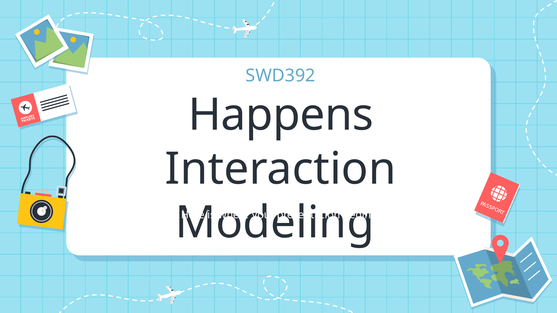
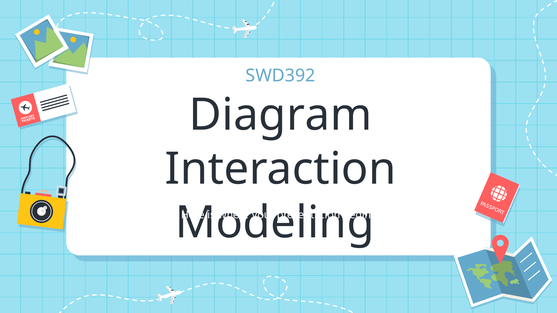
Happens: Happens -> Diagram
